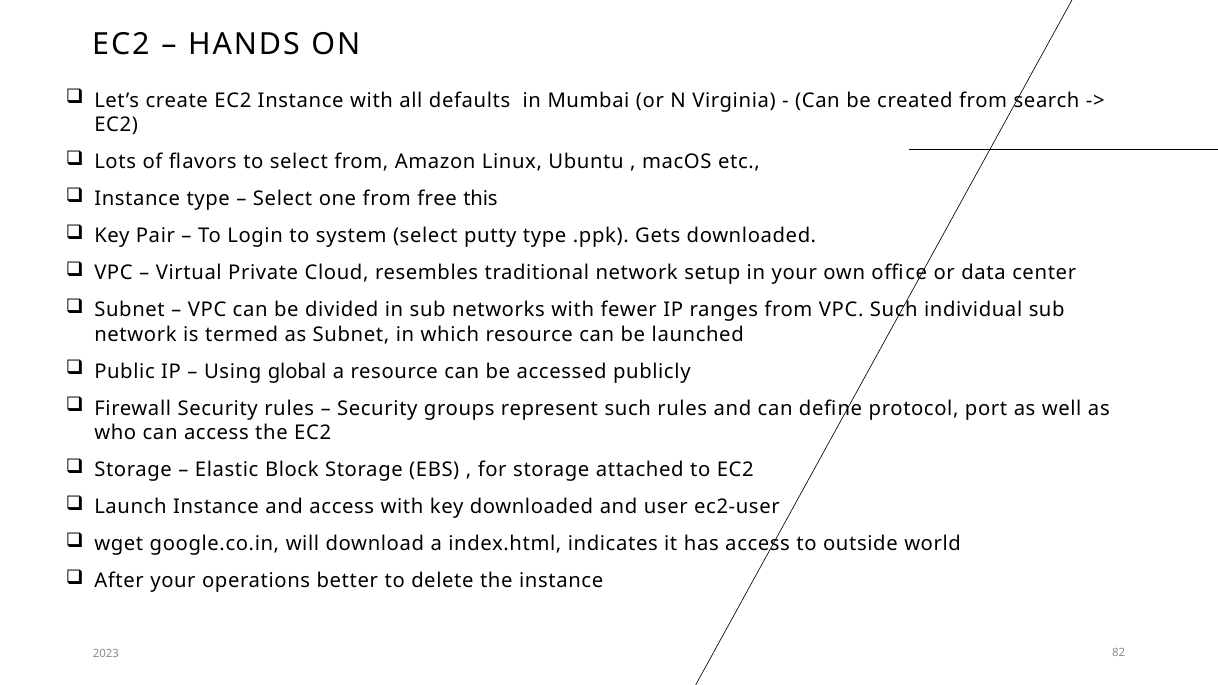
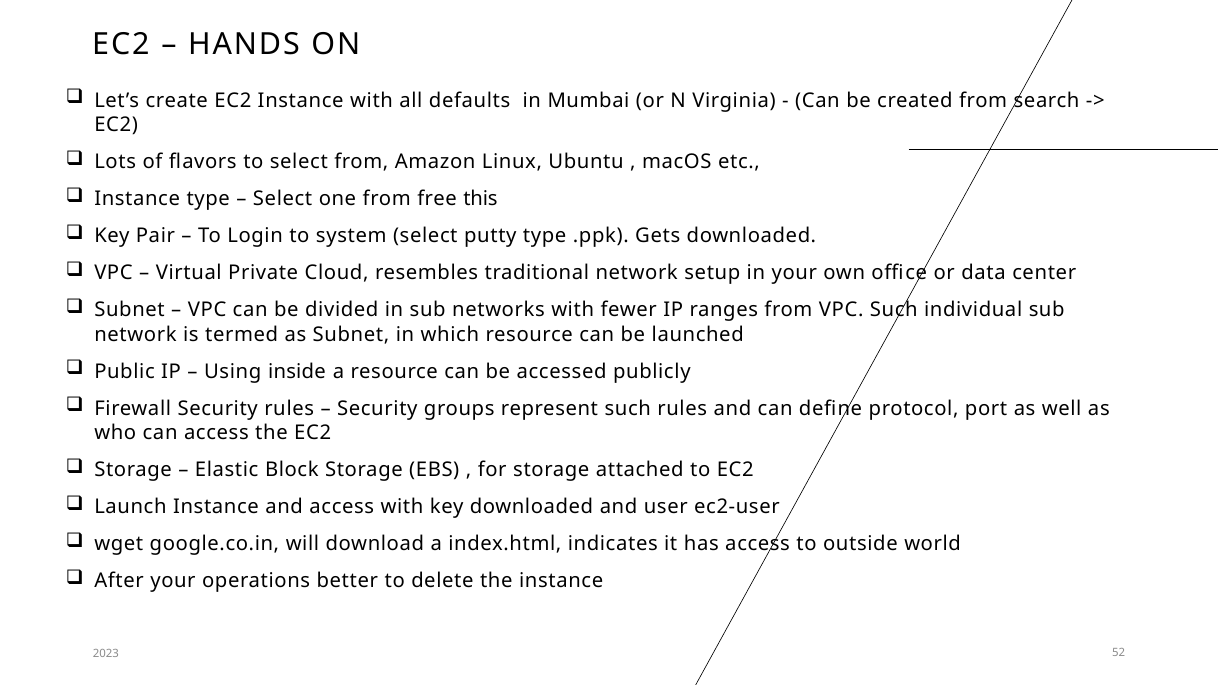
global: global -> inside
82: 82 -> 52
